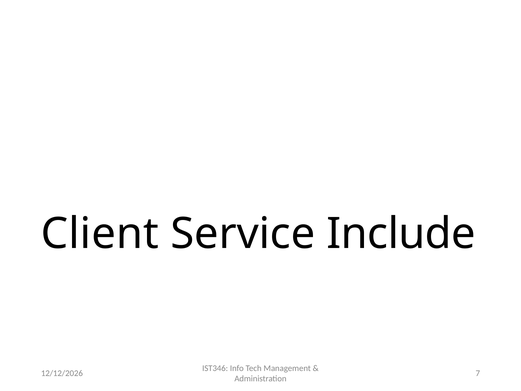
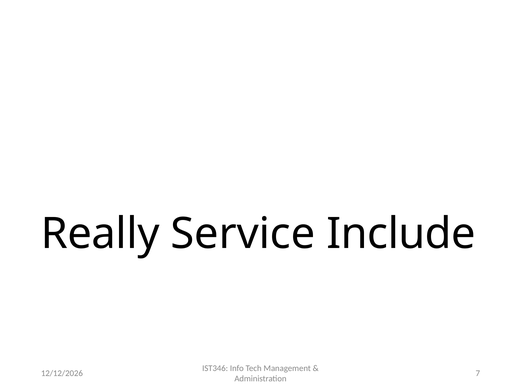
Client: Client -> Really
